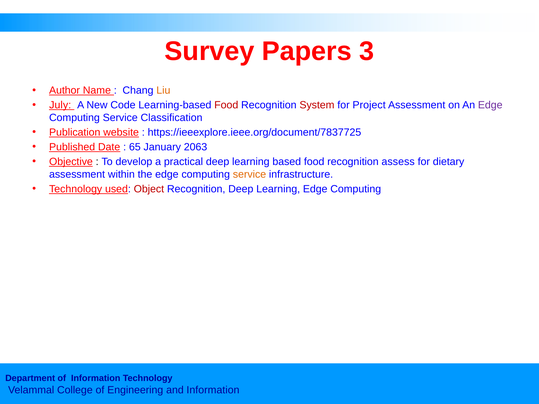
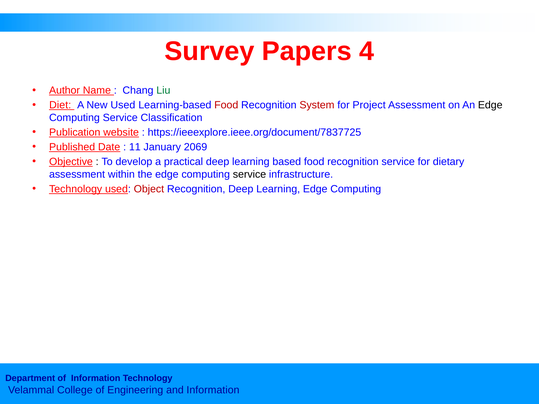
3: 3 -> 4
Liu colour: orange -> green
July: July -> Diet
New Code: Code -> Used
Edge at (490, 105) colour: purple -> black
65: 65 -> 11
2063: 2063 -> 2069
recognition assess: assess -> service
service at (249, 174) colour: orange -> black
